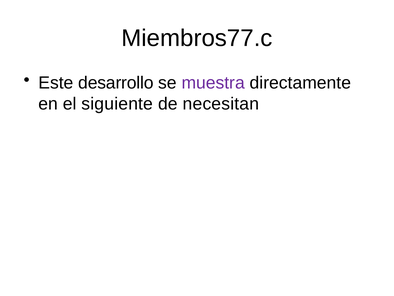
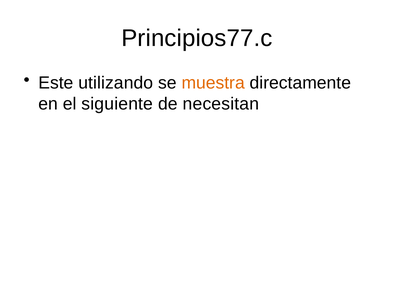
Miembros77.c: Miembros77.c -> Principios77.c
desarrollo: desarrollo -> utilizando
muestra colour: purple -> orange
